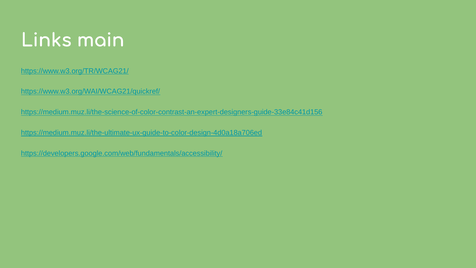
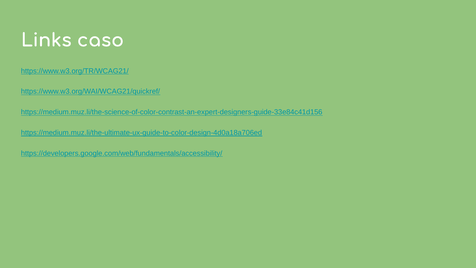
main: main -> caso
